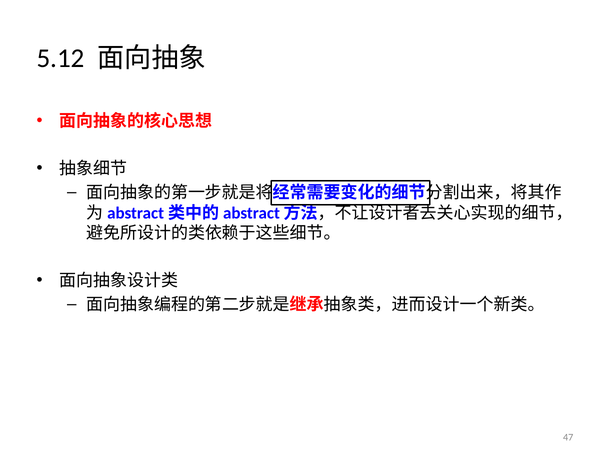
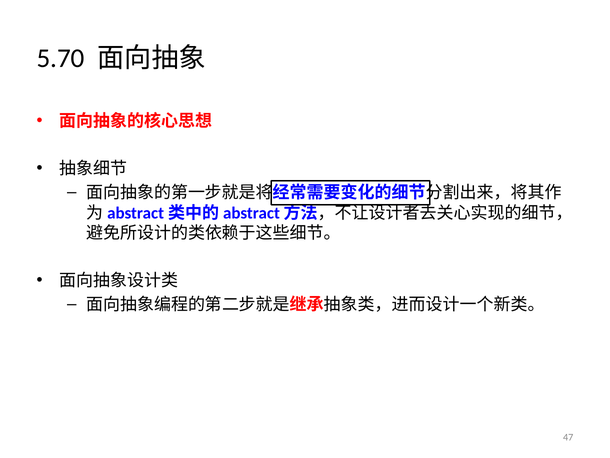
5.12: 5.12 -> 5.70
